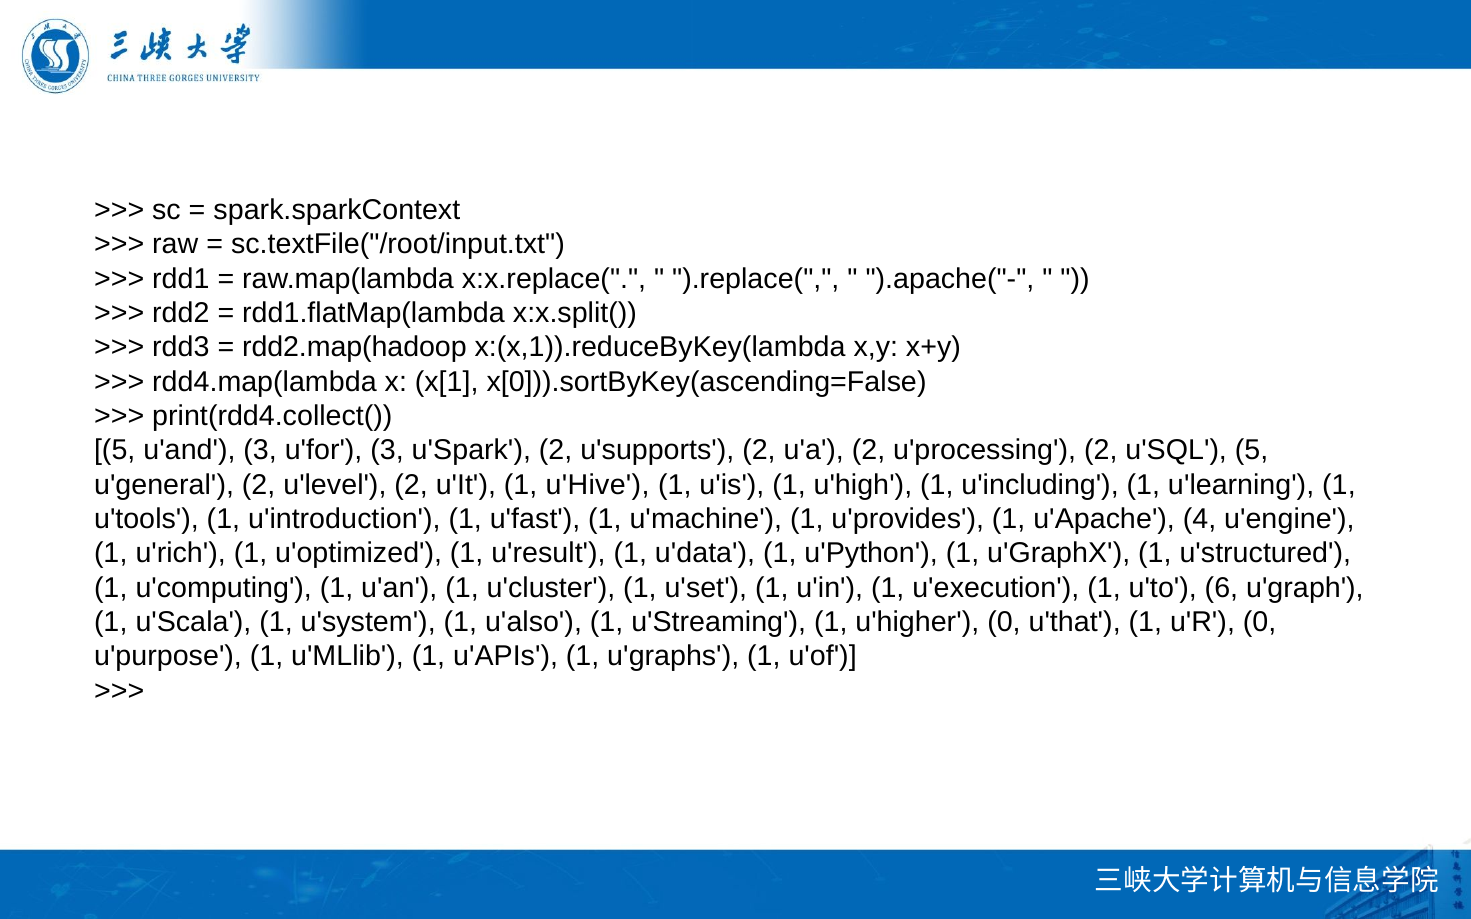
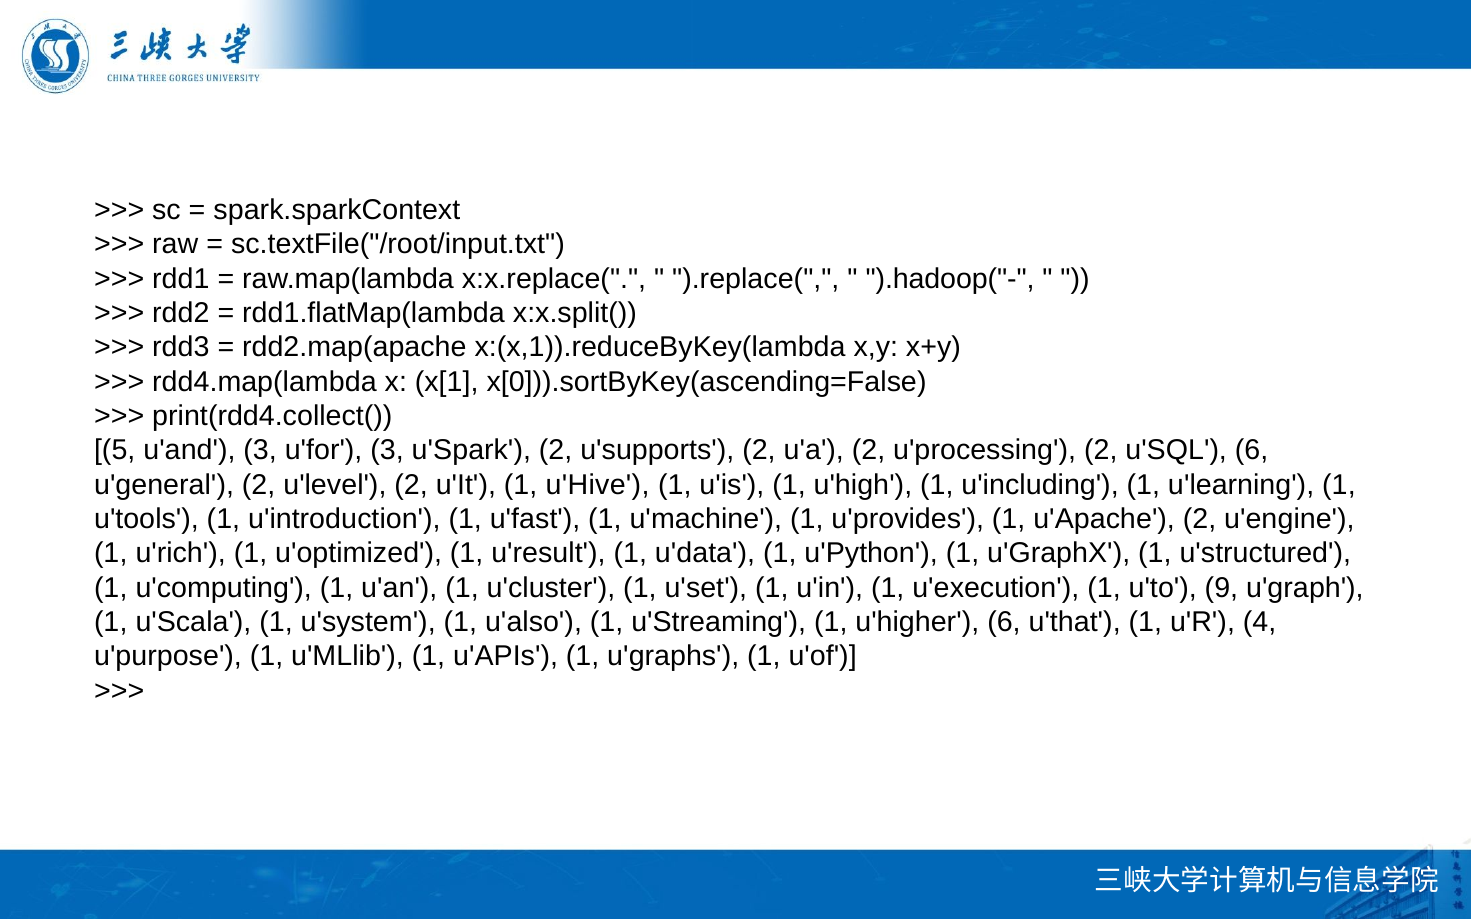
).apache("-: ).apache("- -> ).hadoop("-
rdd2.map(hadoop: rdd2.map(hadoop -> rdd2.map(apache
u'SQL 5: 5 -> 6
u'Apache 4: 4 -> 2
6: 6 -> 9
u'higher 0: 0 -> 6
u'R 0: 0 -> 4
